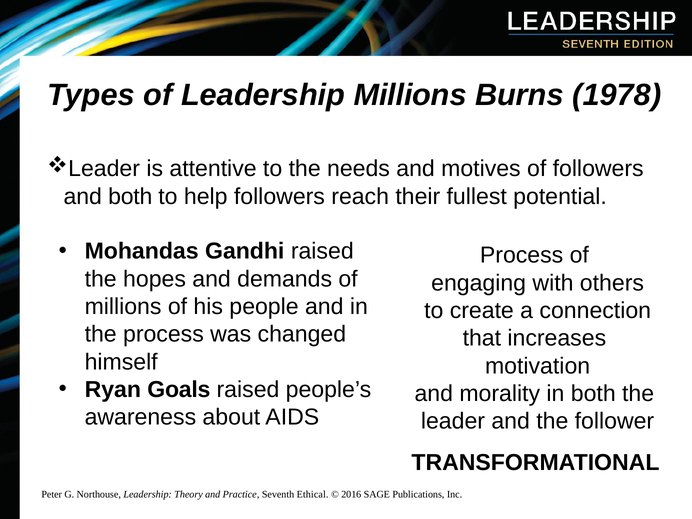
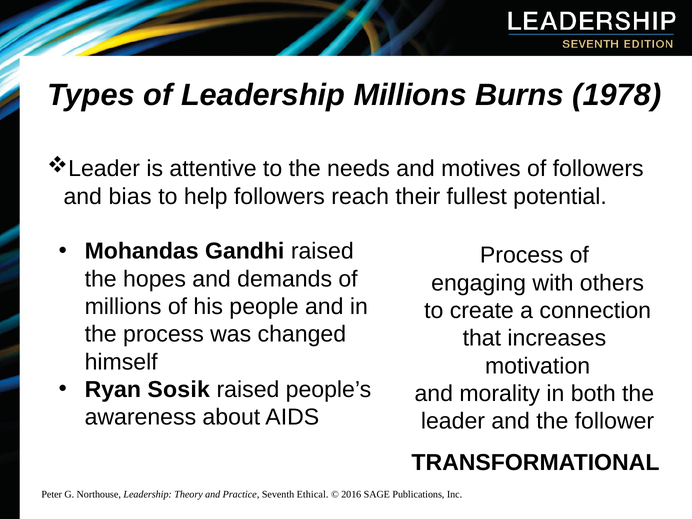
and both: both -> bias
Goals: Goals -> Sosik
